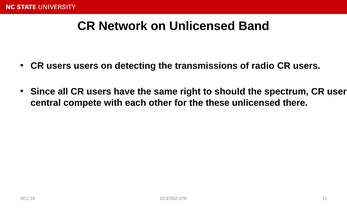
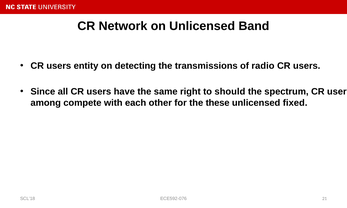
users users: users -> entity
central: central -> among
there: there -> fixed
